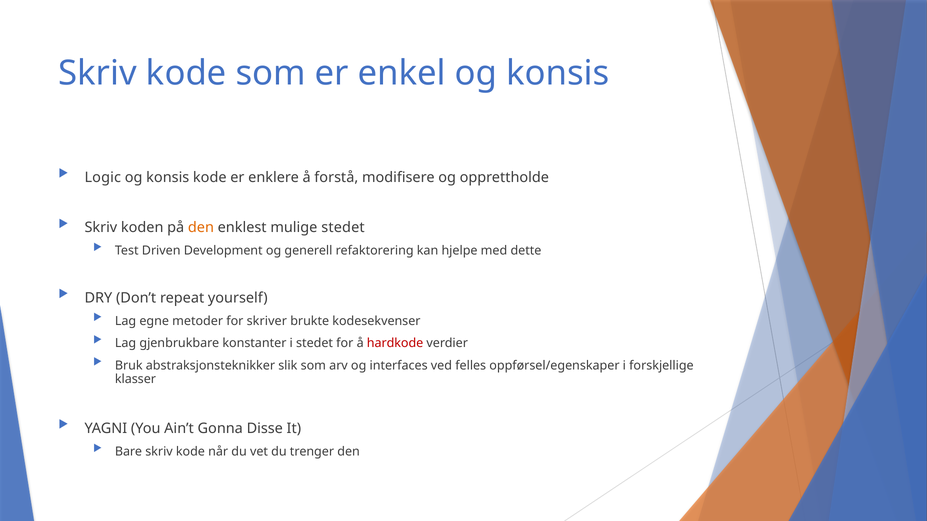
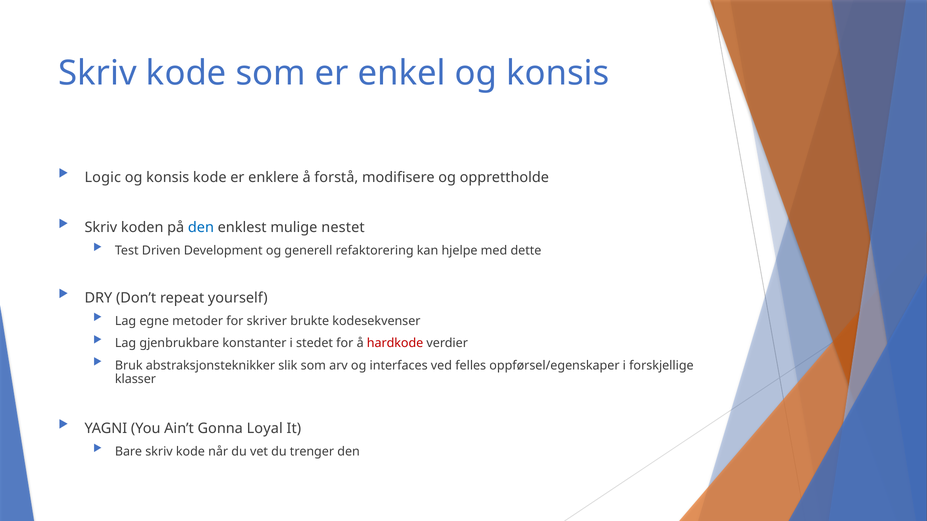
den at (201, 228) colour: orange -> blue
mulige stedet: stedet -> nestet
Disse: Disse -> Loyal
